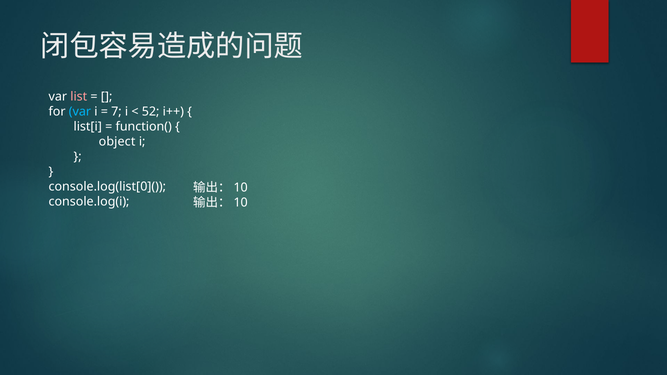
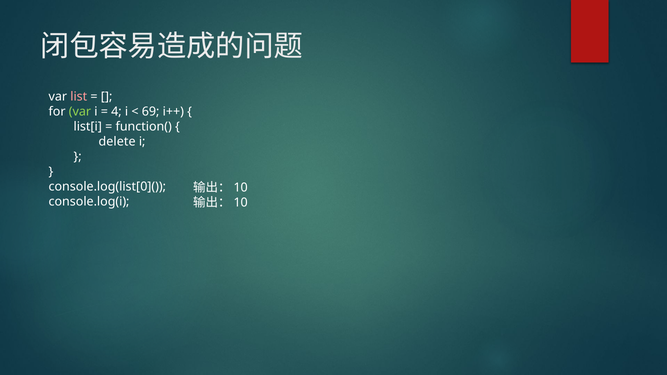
var at (80, 112) colour: light blue -> light green
7: 7 -> 4
52: 52 -> 69
object: object -> delete
